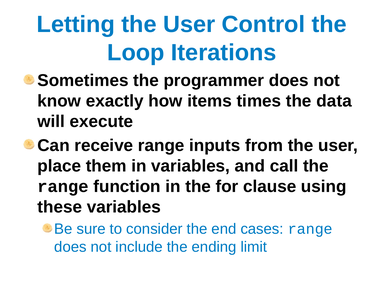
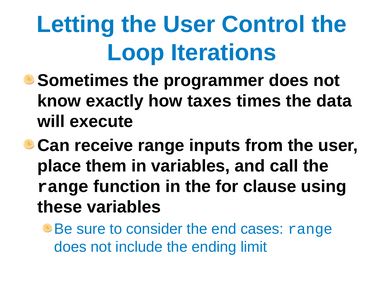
items: items -> taxes
